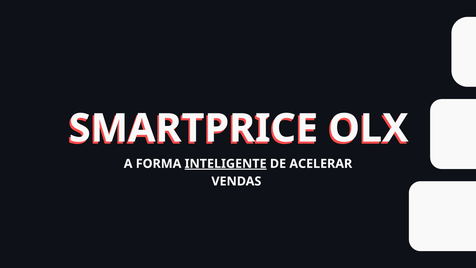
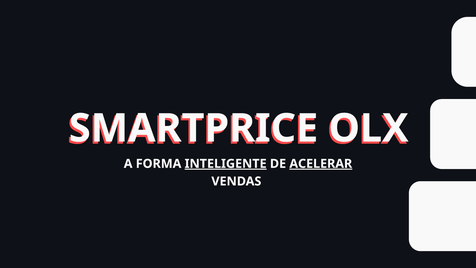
ACELERAR underline: none -> present
